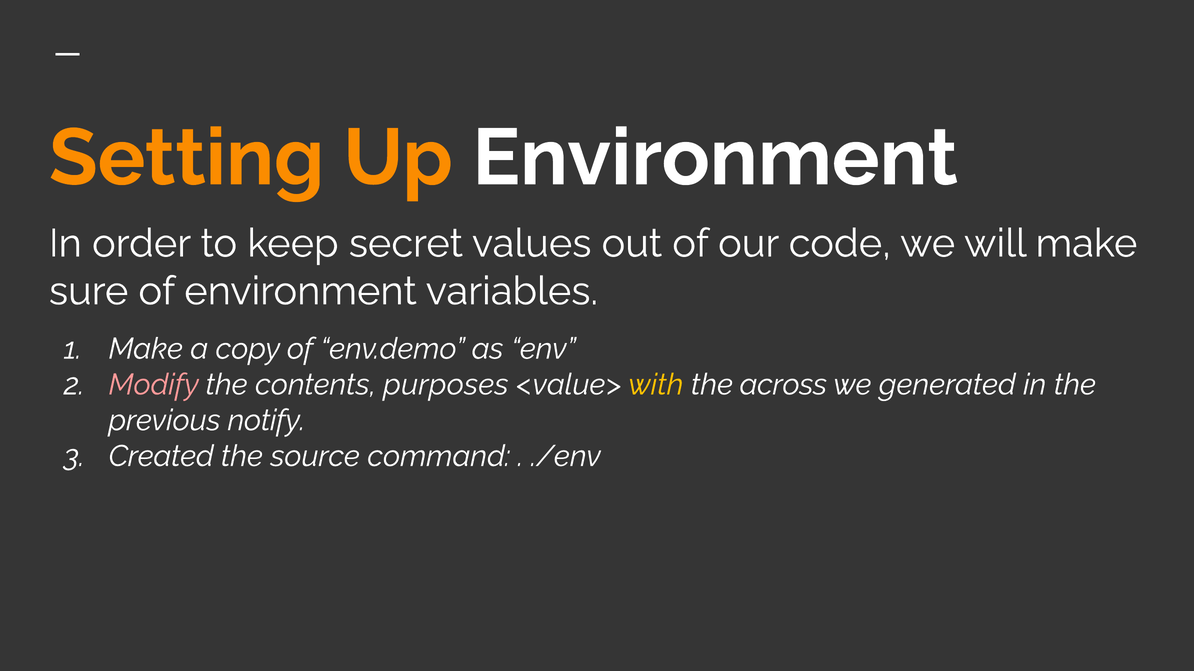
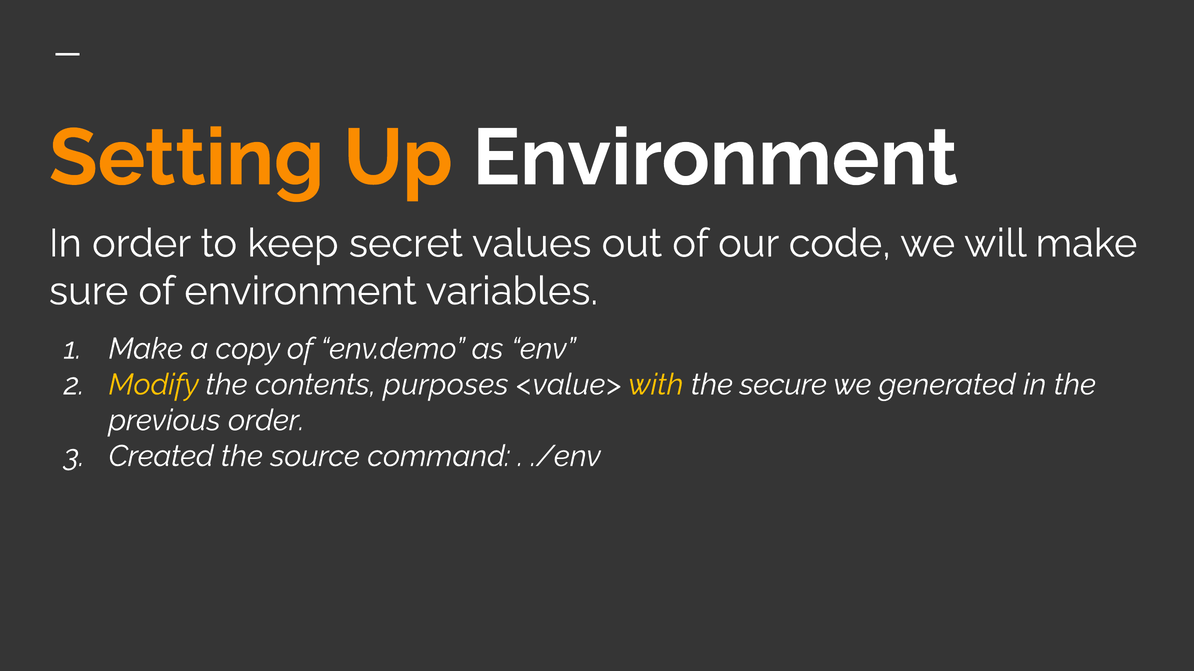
Modify colour: pink -> yellow
across: across -> secure
previous notify: notify -> order
